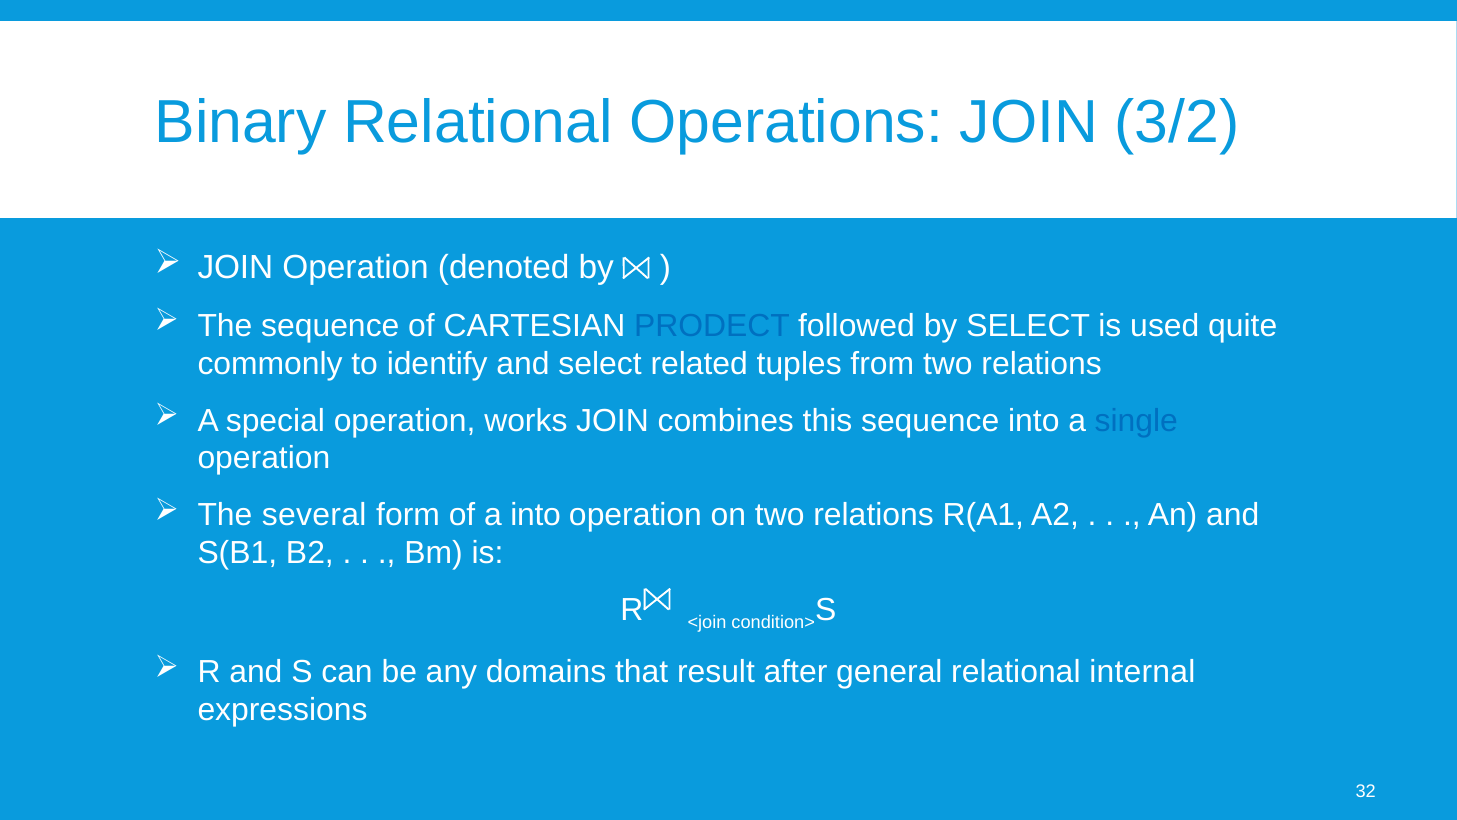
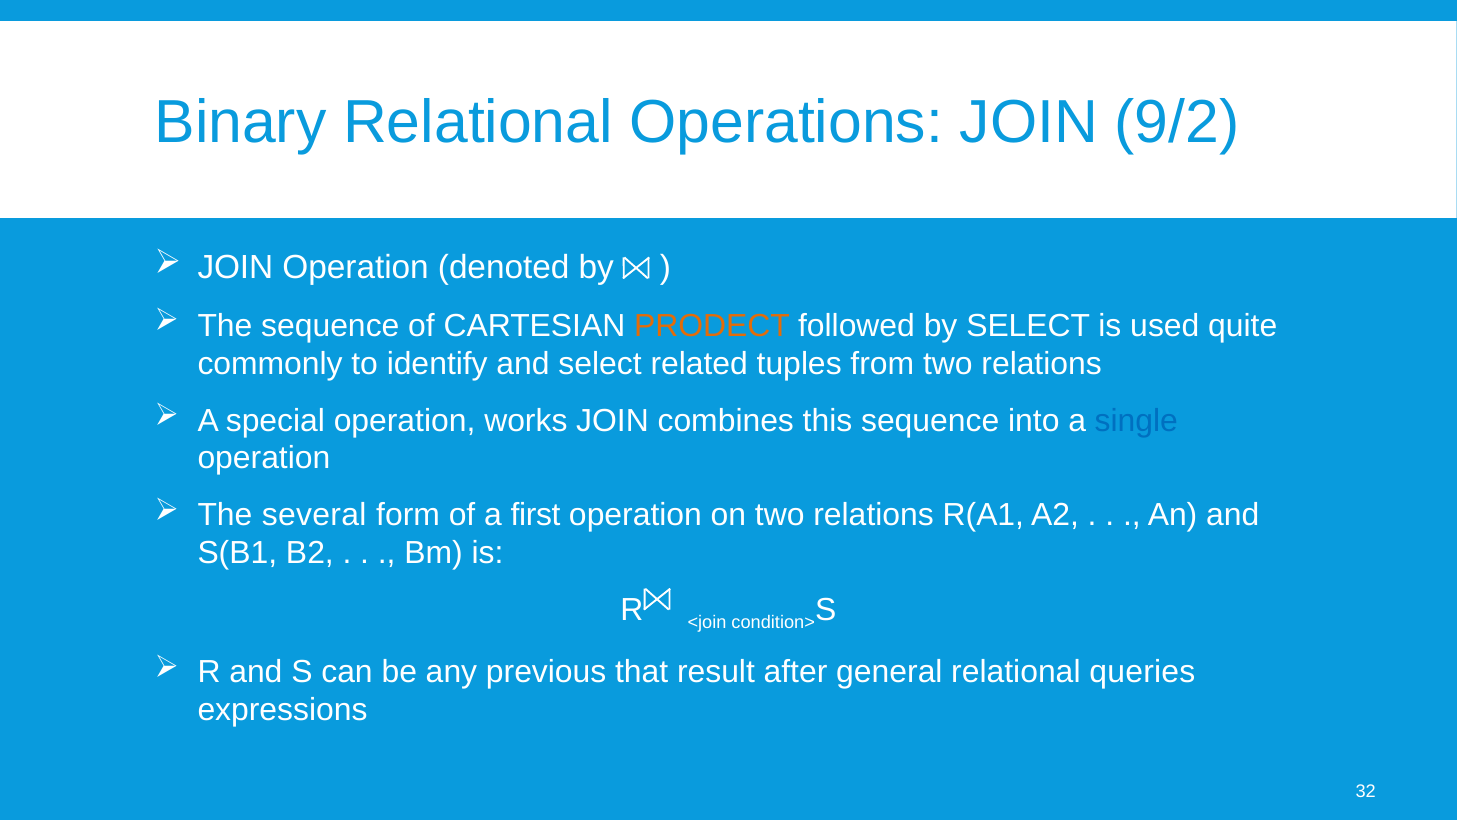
3/2: 3/2 -> 9/2
PRODECT colour: blue -> orange
a into: into -> first
domains: domains -> previous
internal: internal -> queries
